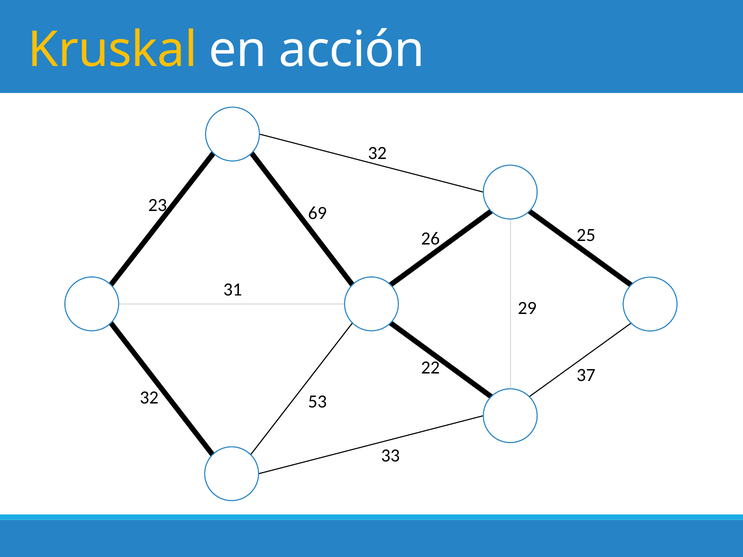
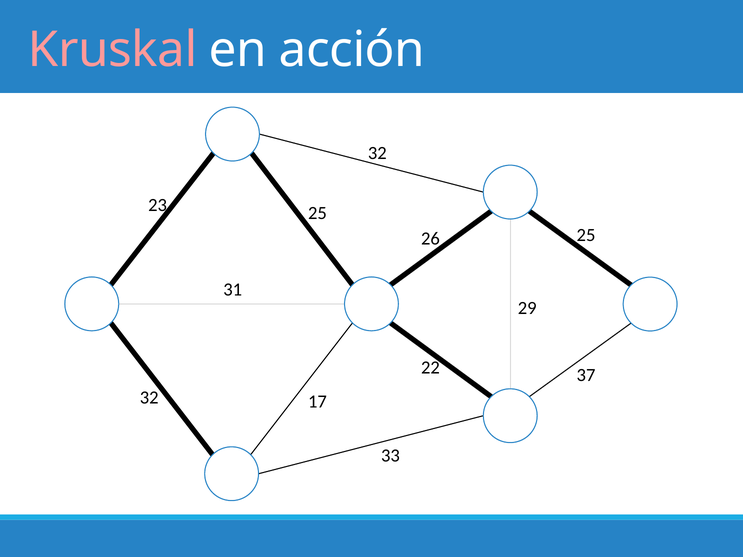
Kruskal colour: yellow -> pink
23 69: 69 -> 25
53: 53 -> 17
